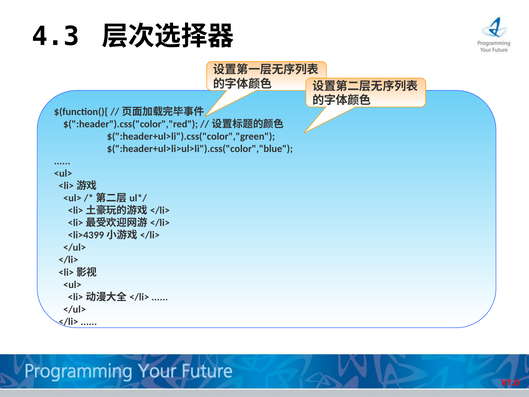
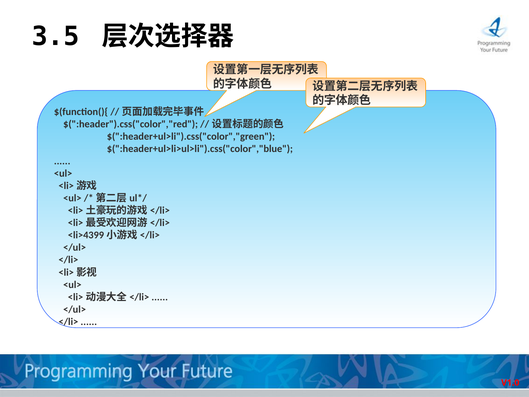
4.3: 4.3 -> 3.5
